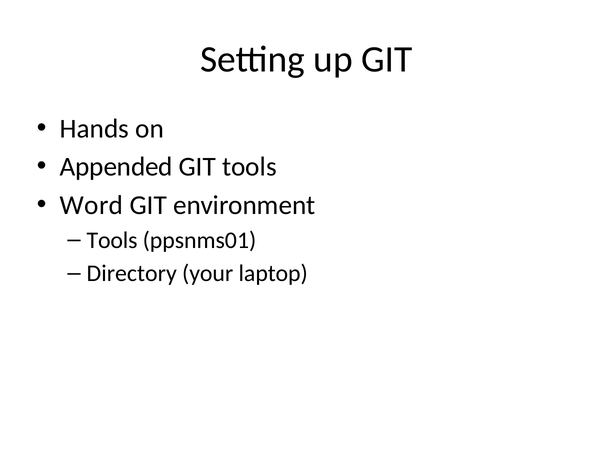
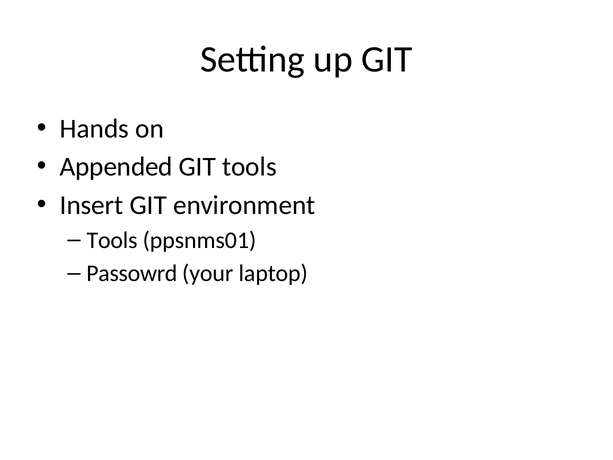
Word: Word -> Insert
Directory: Directory -> Passowrd
